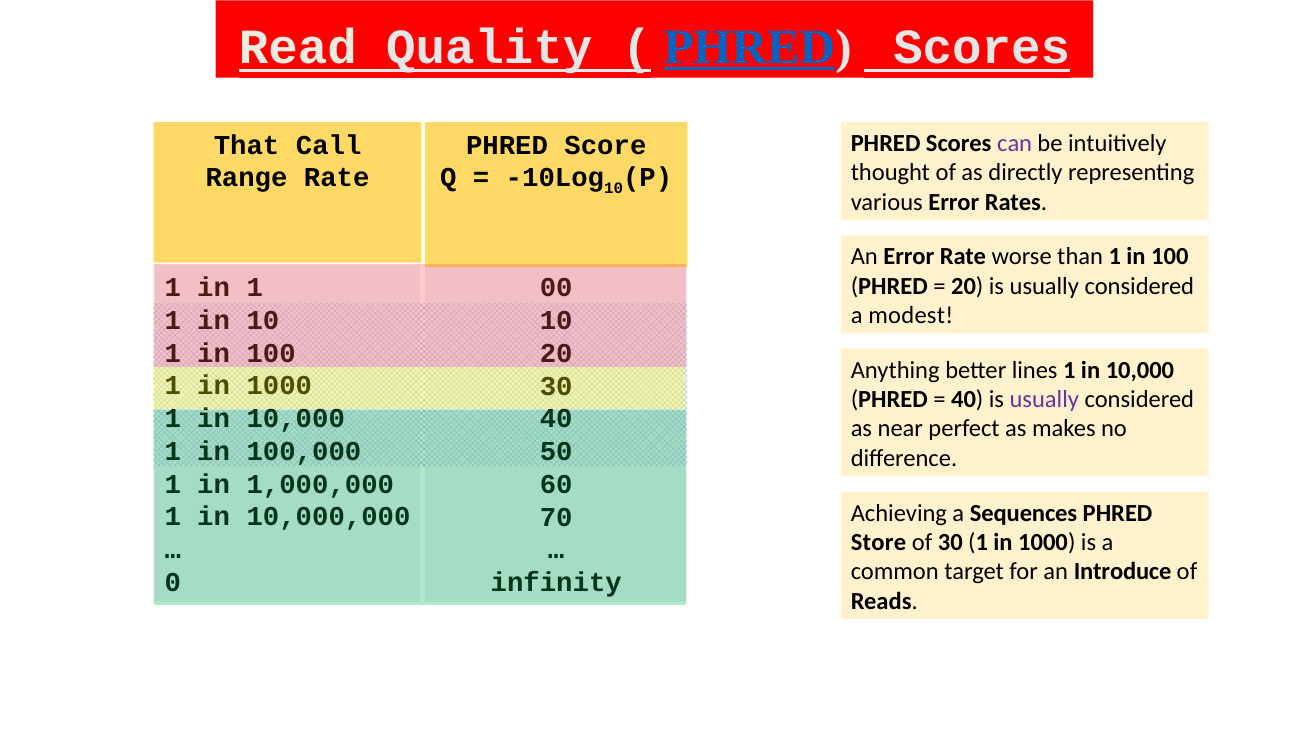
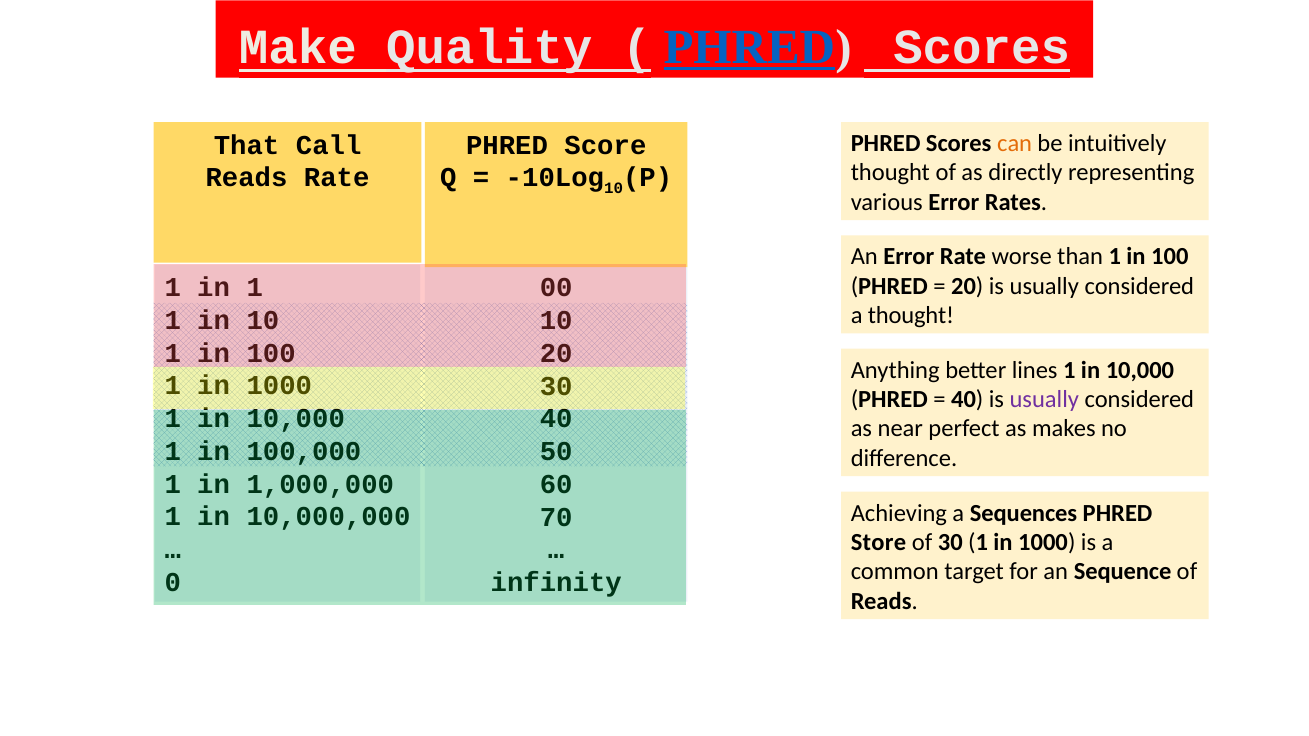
Read: Read -> Make
can colour: purple -> orange
Range at (247, 178): Range -> Reads
a modest: modest -> thought
Introduce: Introduce -> Sequence
